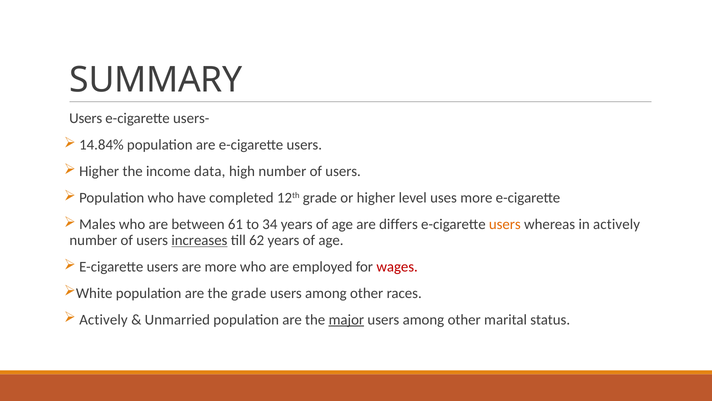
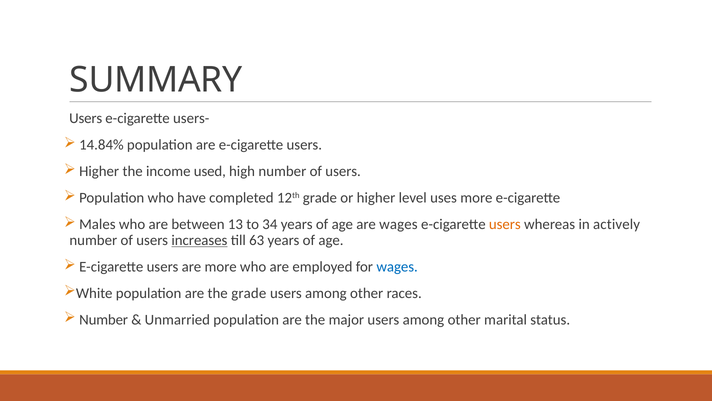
data: data -> used
61: 61 -> 13
are differs: differs -> wages
62: 62 -> 63
wages at (397, 266) colour: red -> blue
Actively at (103, 319): Actively -> Number
major underline: present -> none
